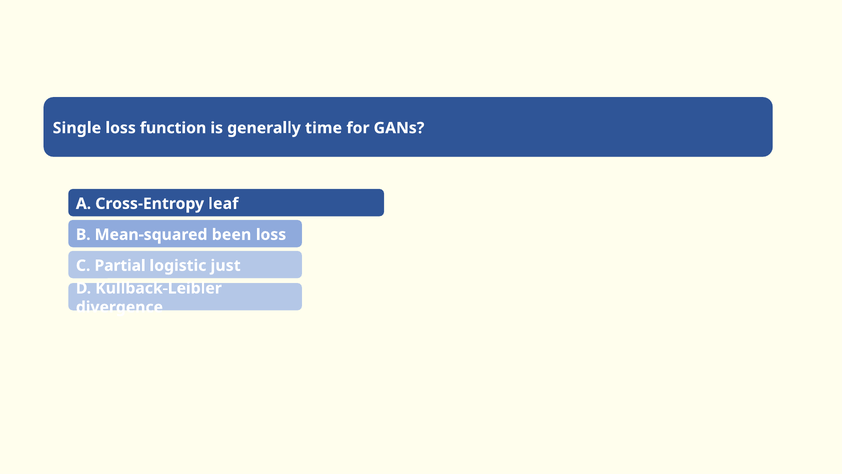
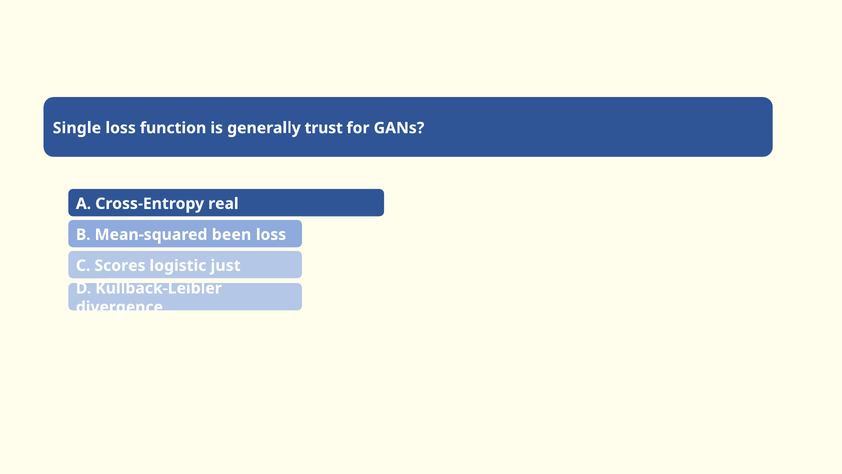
time: time -> trust
leaf: leaf -> real
Partial: Partial -> Scores
